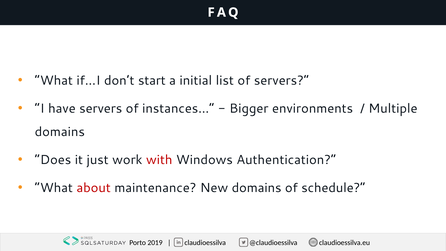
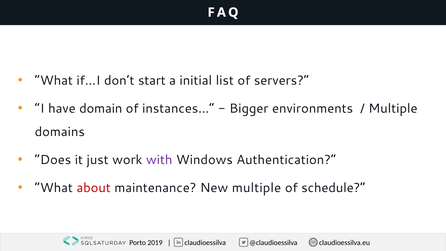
have servers: servers -> domain
with colour: red -> purple
New domains: domains -> multiple
